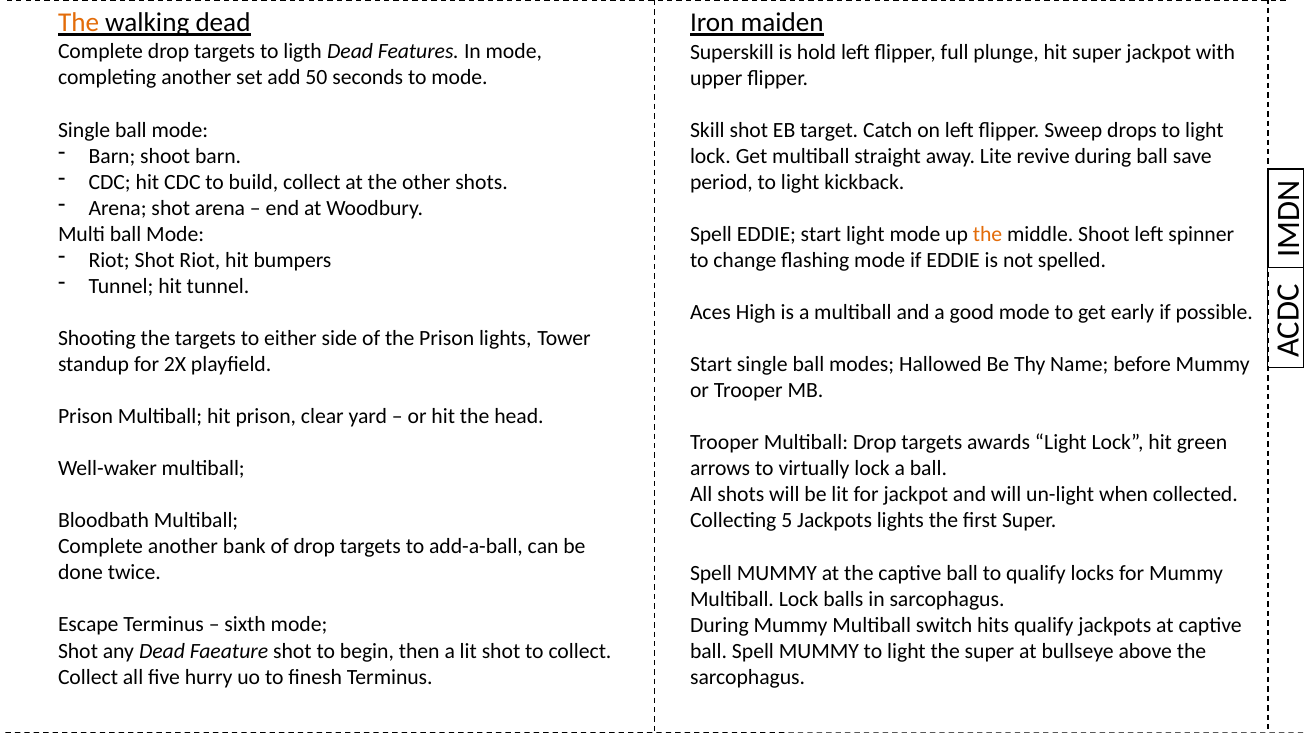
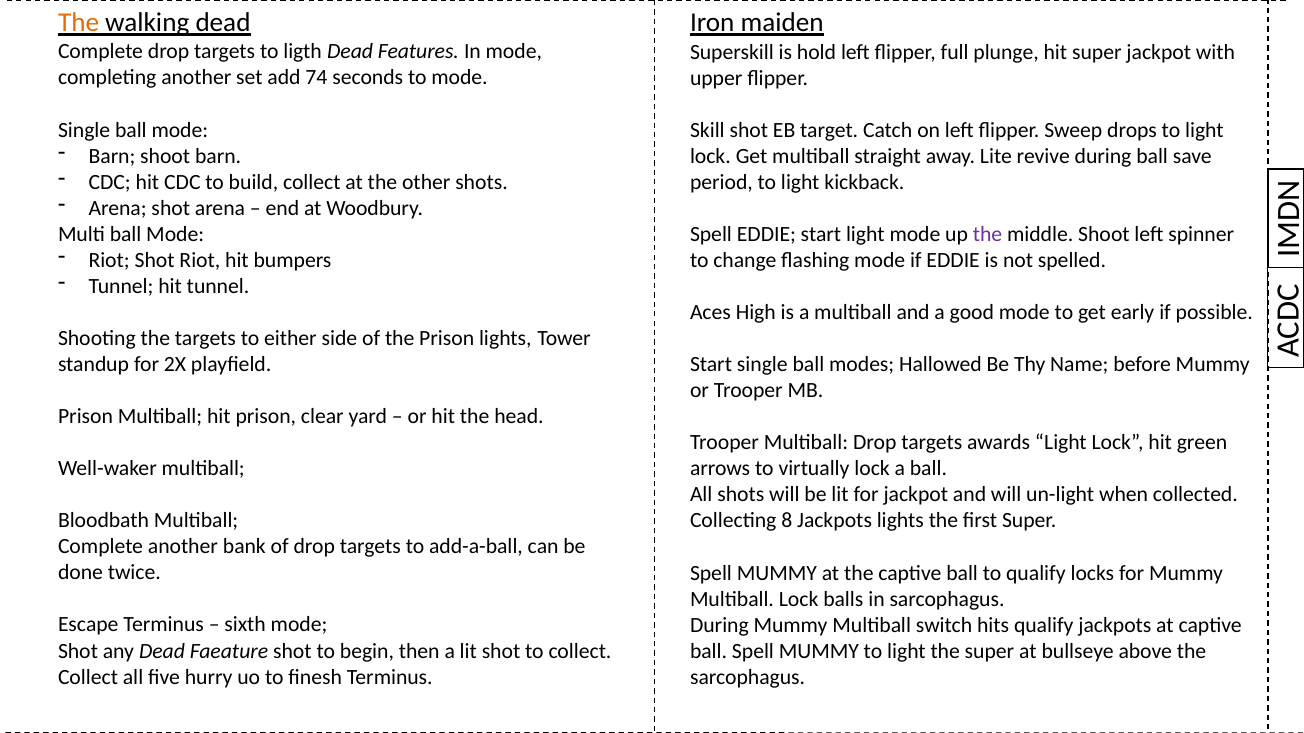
50: 50 -> 74
the at (988, 234) colour: orange -> purple
5: 5 -> 8
